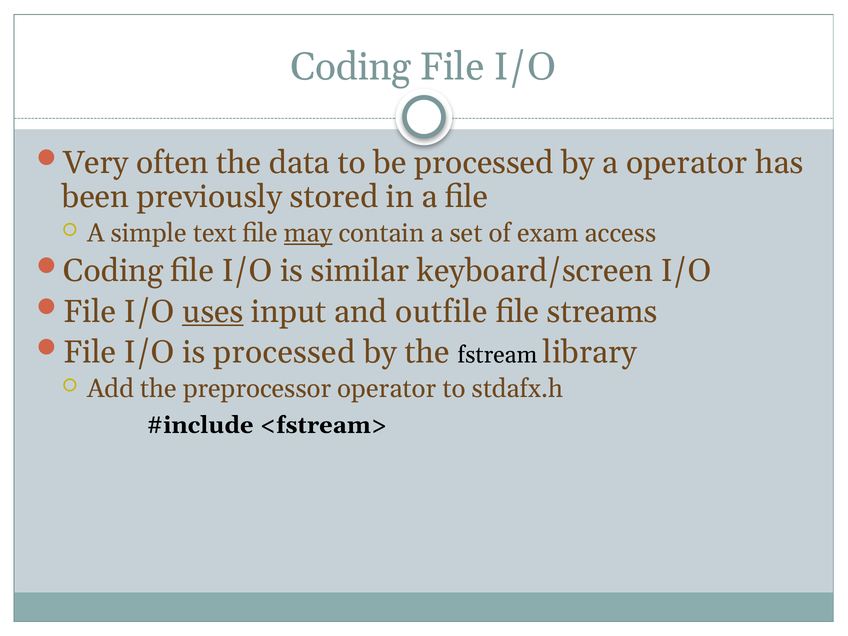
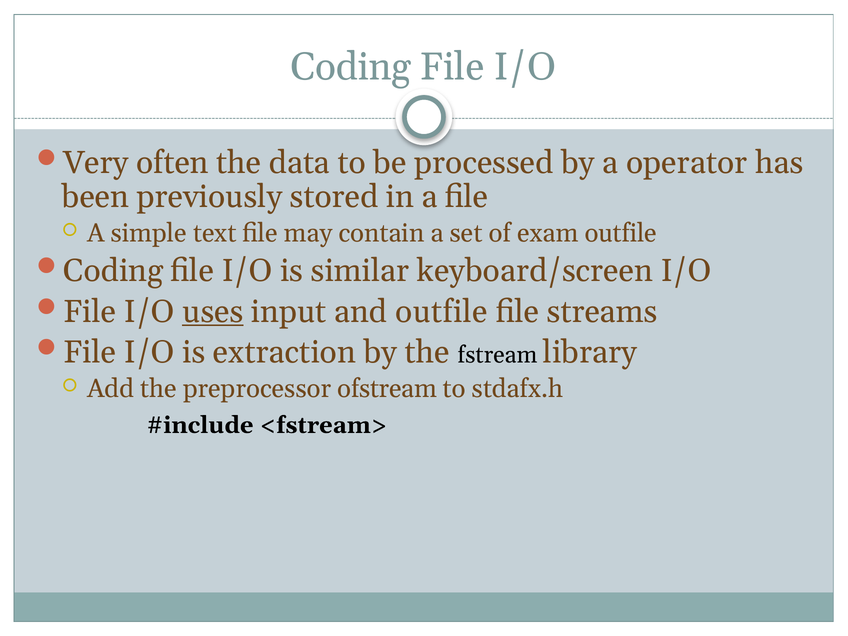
may underline: present -> none
exam access: access -> outfile
is processed: processed -> extraction
preprocessor operator: operator -> ofstream
